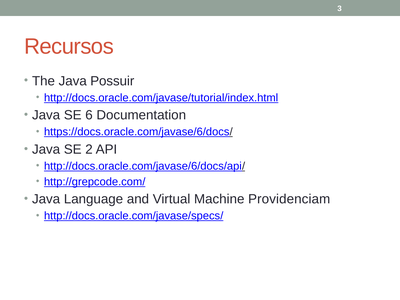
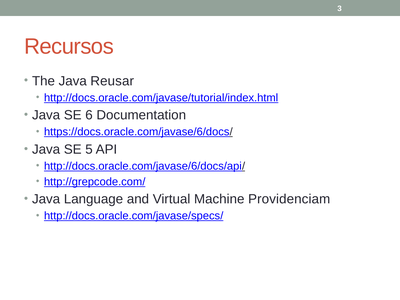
Possuir: Possuir -> Reusar
2: 2 -> 5
